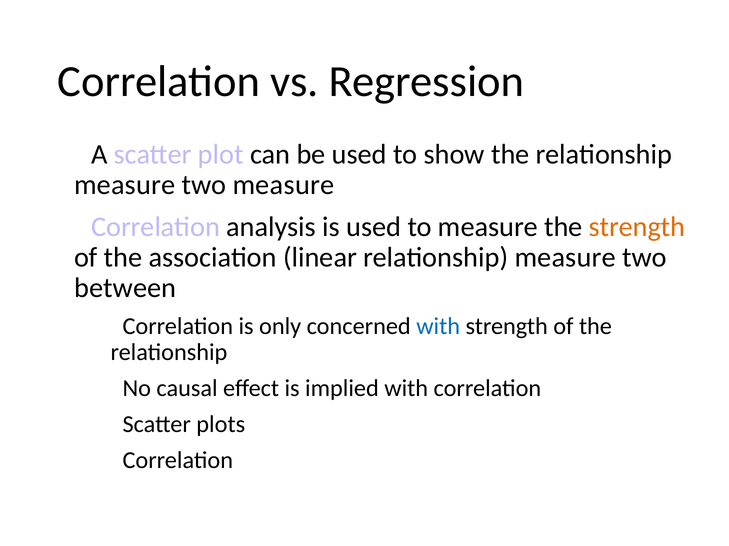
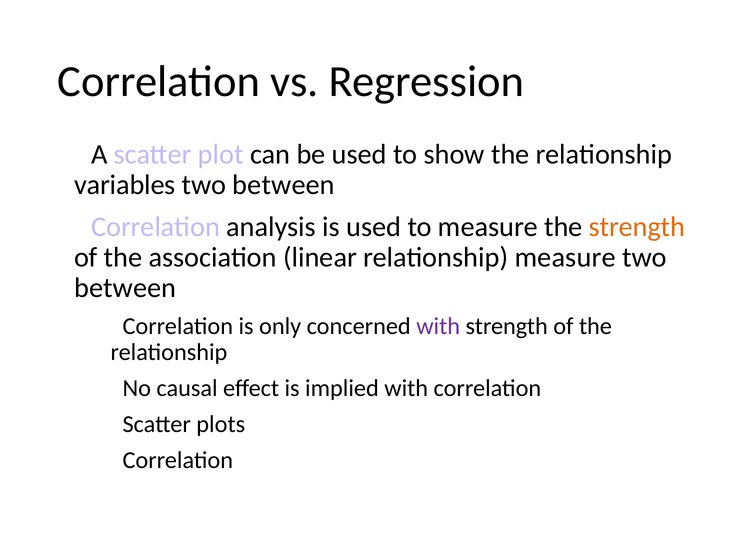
measure at (125, 185): measure -> variables
measure at (284, 185): measure -> between
with at (438, 327) colour: blue -> purple
